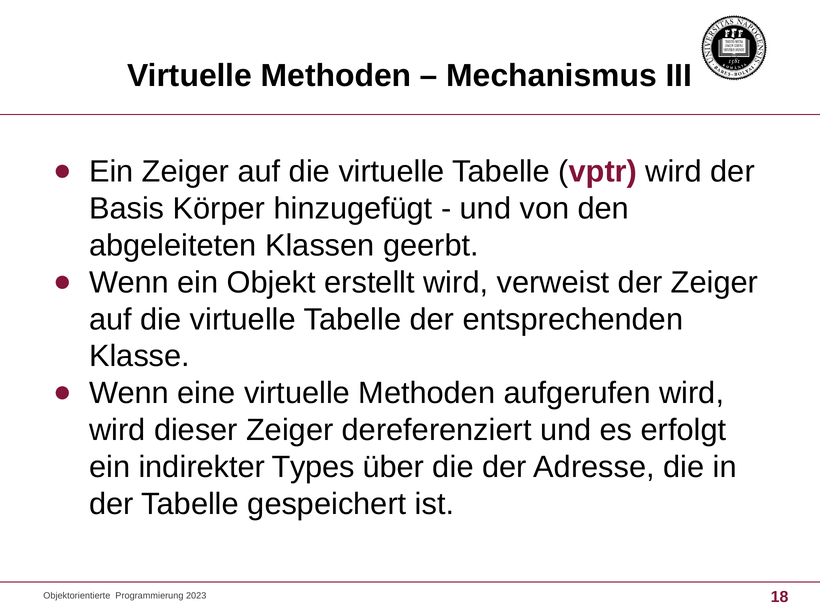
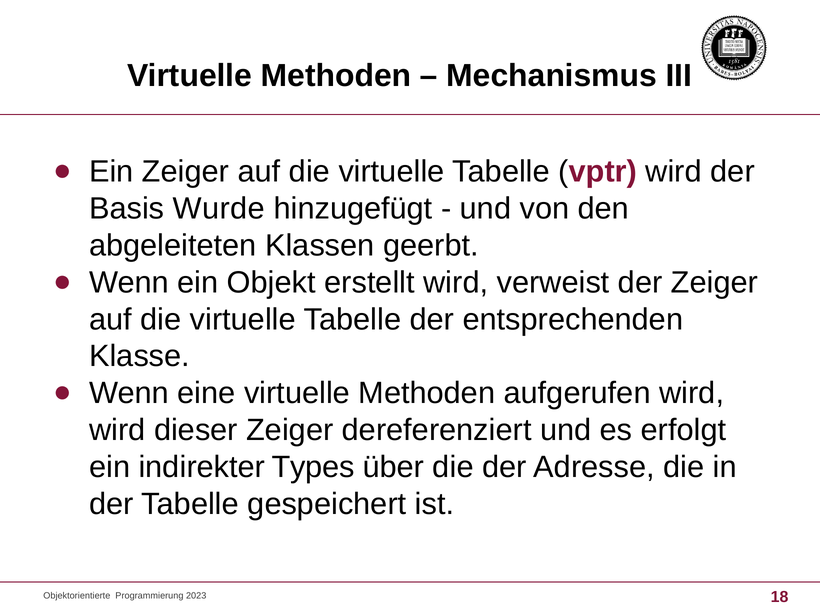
Körper: Körper -> Wurde
